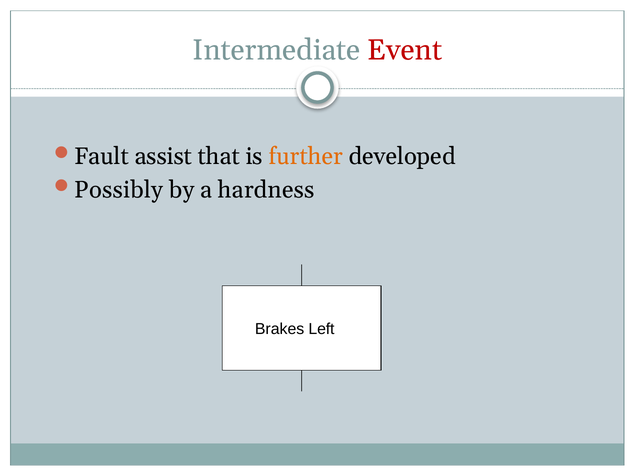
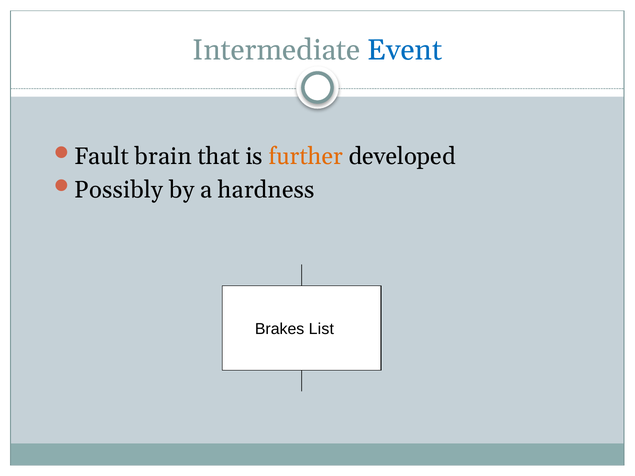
Event colour: red -> blue
assist: assist -> brain
Left: Left -> List
